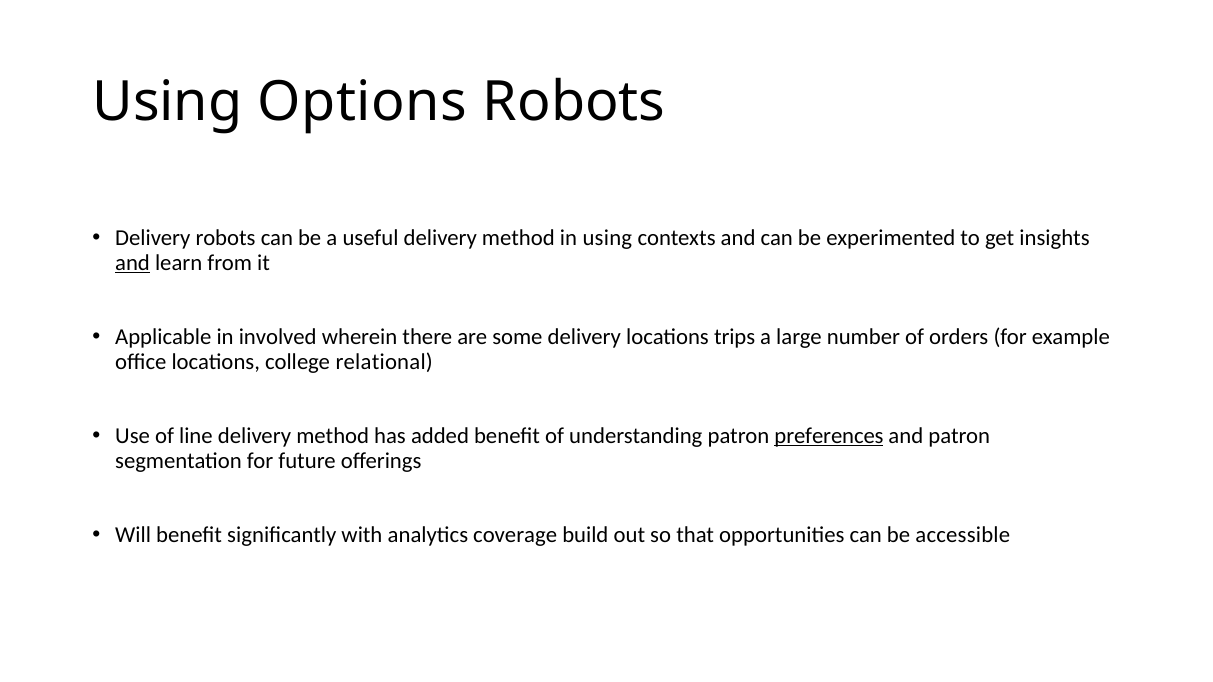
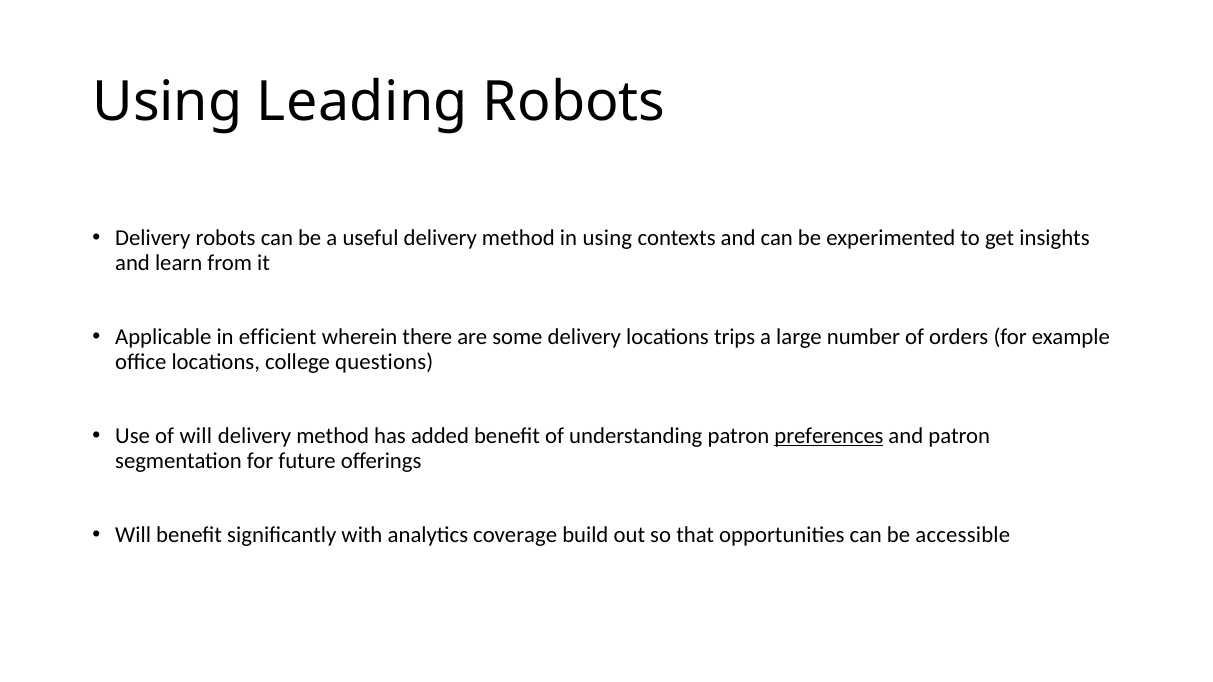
Options: Options -> Leading
and at (133, 263) underline: present -> none
involved: involved -> efficient
relational: relational -> questions
of line: line -> will
